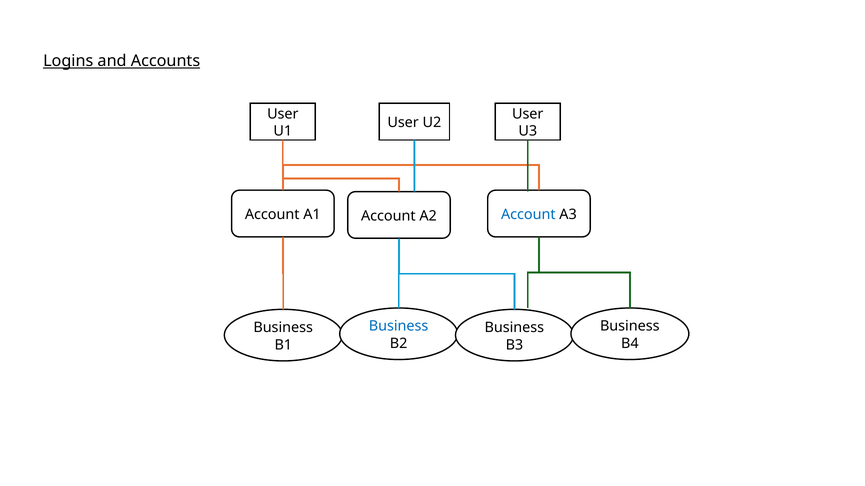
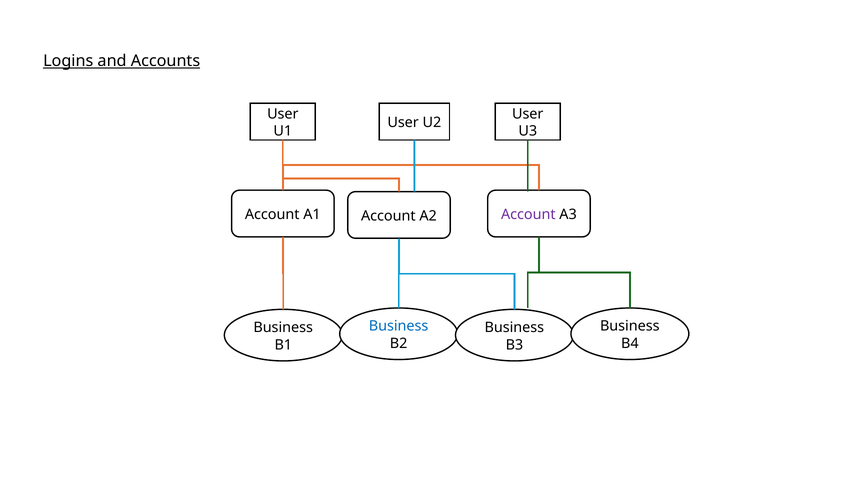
Account at (528, 215) colour: blue -> purple
